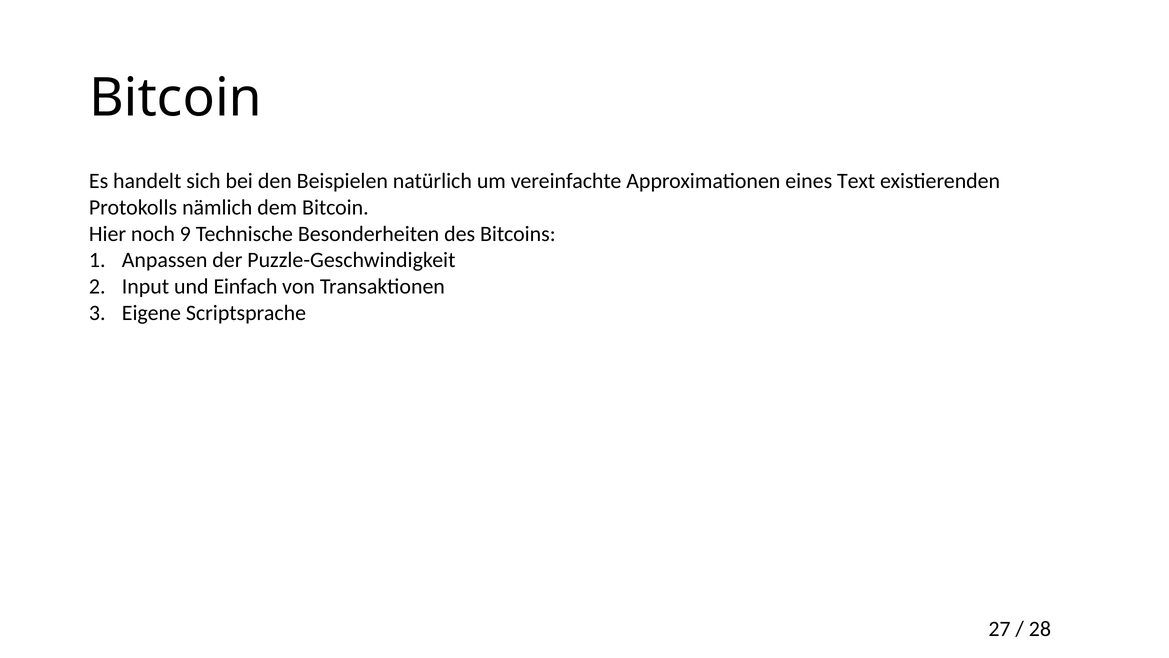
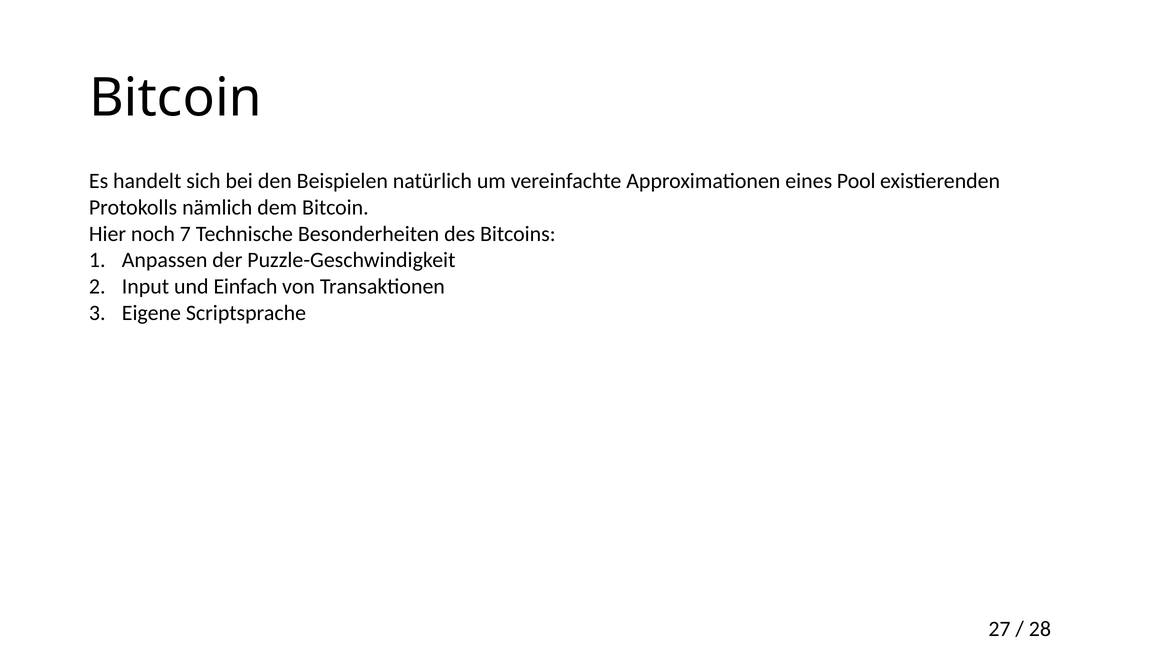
Text: Text -> Pool
9: 9 -> 7
